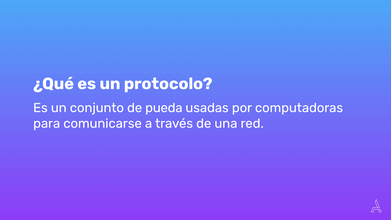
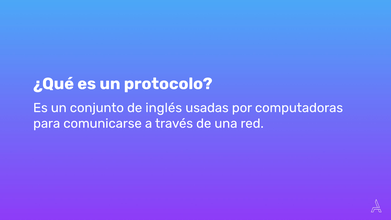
pueda: pueda -> inglés
